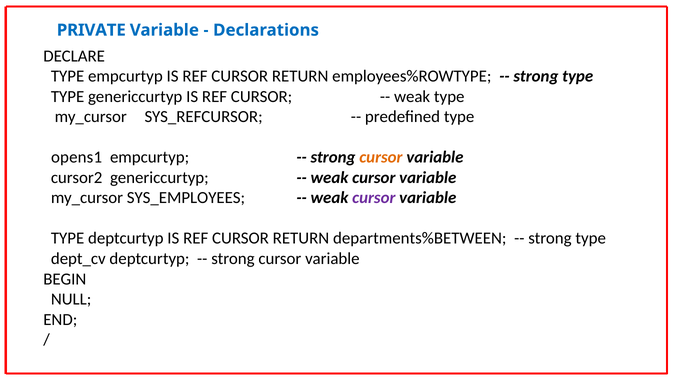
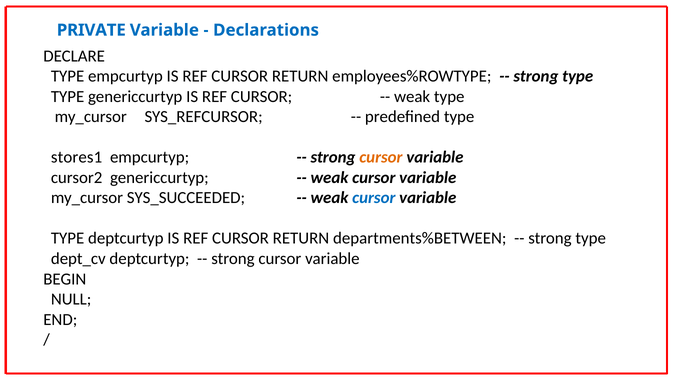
opens1: opens1 -> stores1
SYS_EMPLOYEES: SYS_EMPLOYEES -> SYS_SUCCEEDED
cursor at (374, 198) colour: purple -> blue
